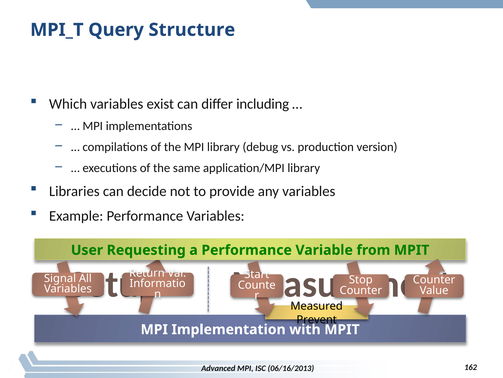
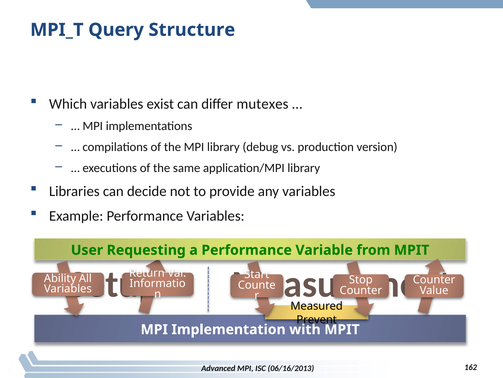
including: including -> mutexes
Signal: Signal -> Ability
